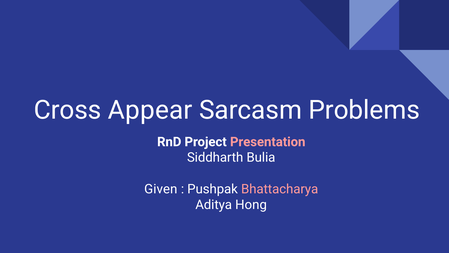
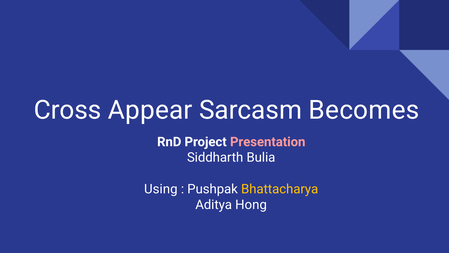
Problems: Problems -> Becomes
Given: Given -> Using
Bhattacharya colour: pink -> yellow
